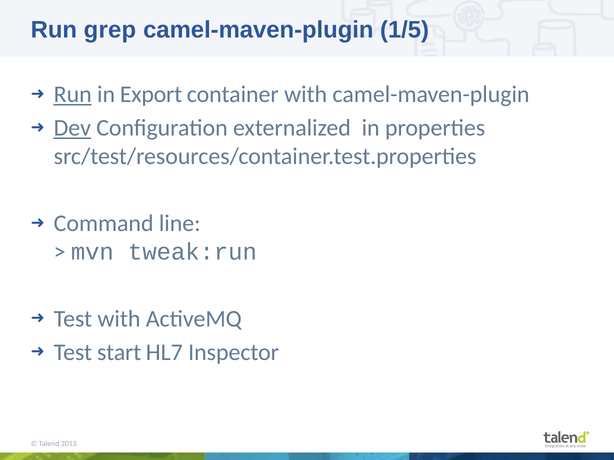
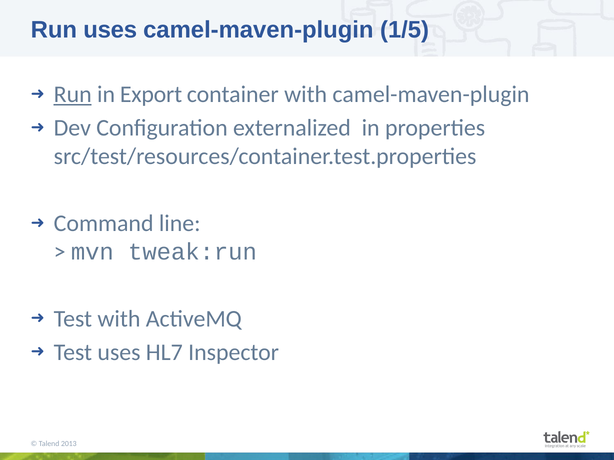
Run grep: grep -> uses
Dev underline: present -> none
Test start: start -> uses
